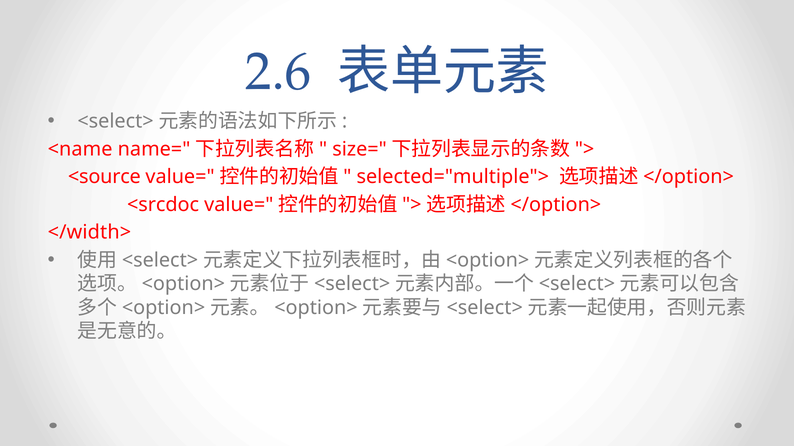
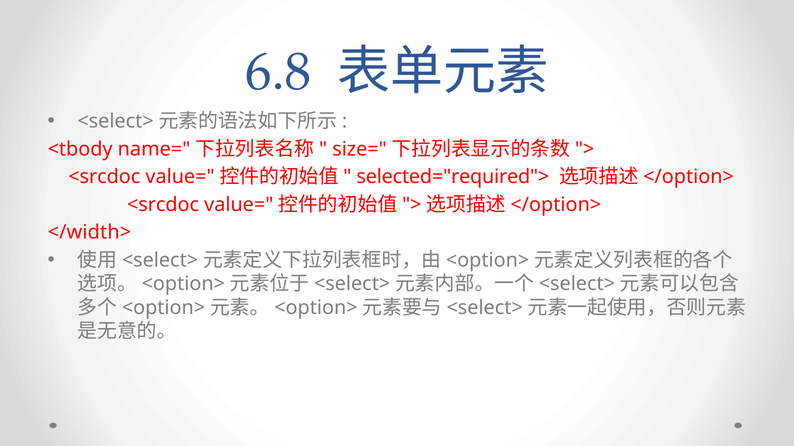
2.6: 2.6 -> 6.8
<name: <name -> <tbody
<source at (104, 177): <source -> <srcdoc
selected="multiple">: selected="multiple"> -> selected="required">
